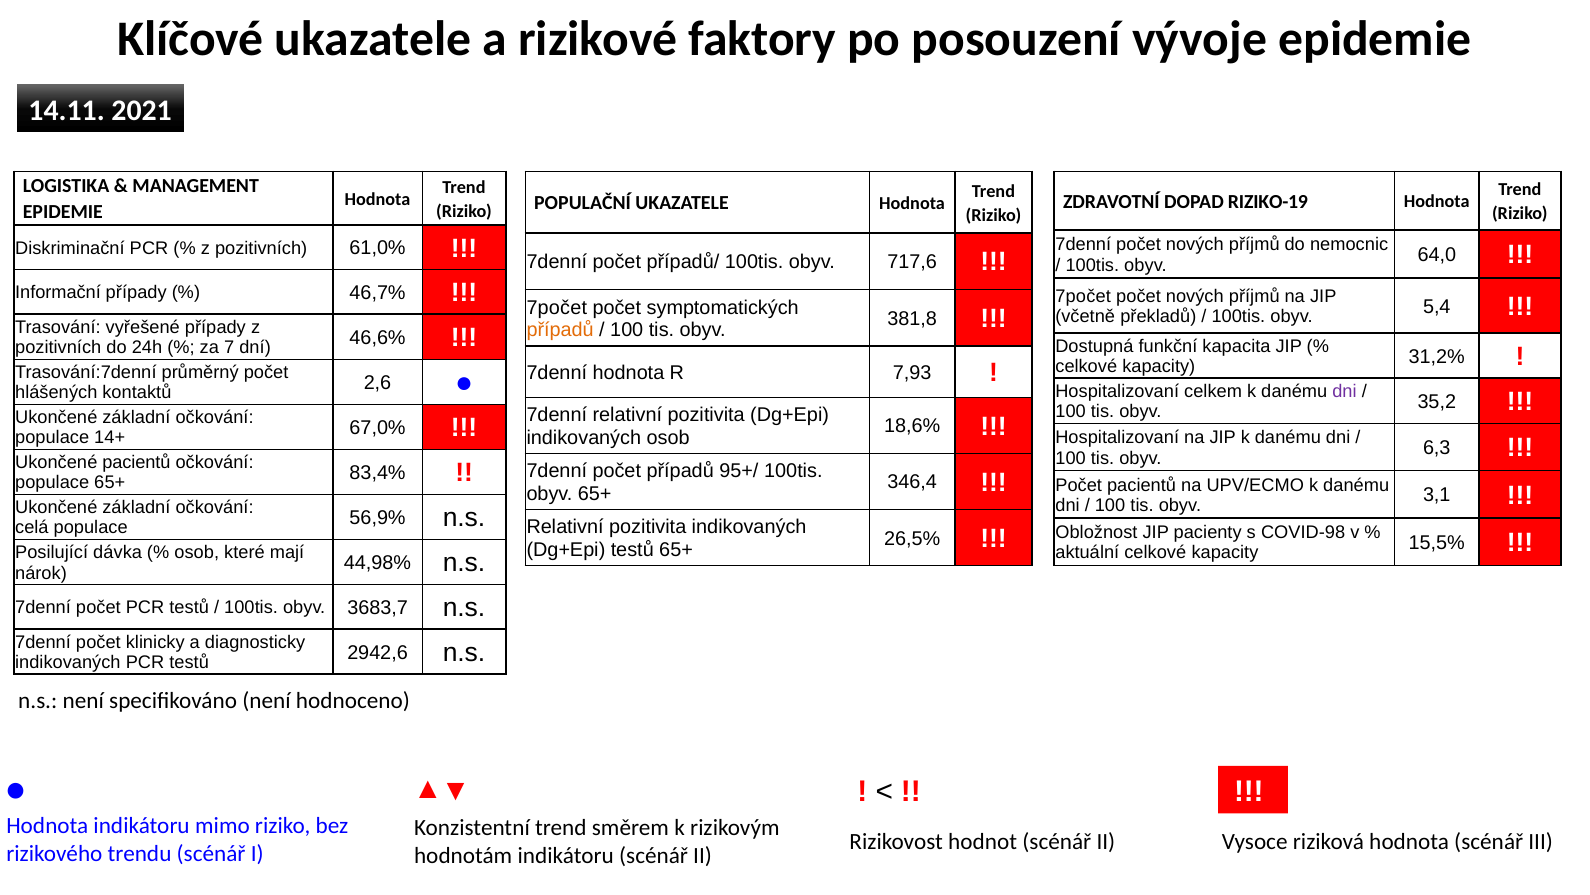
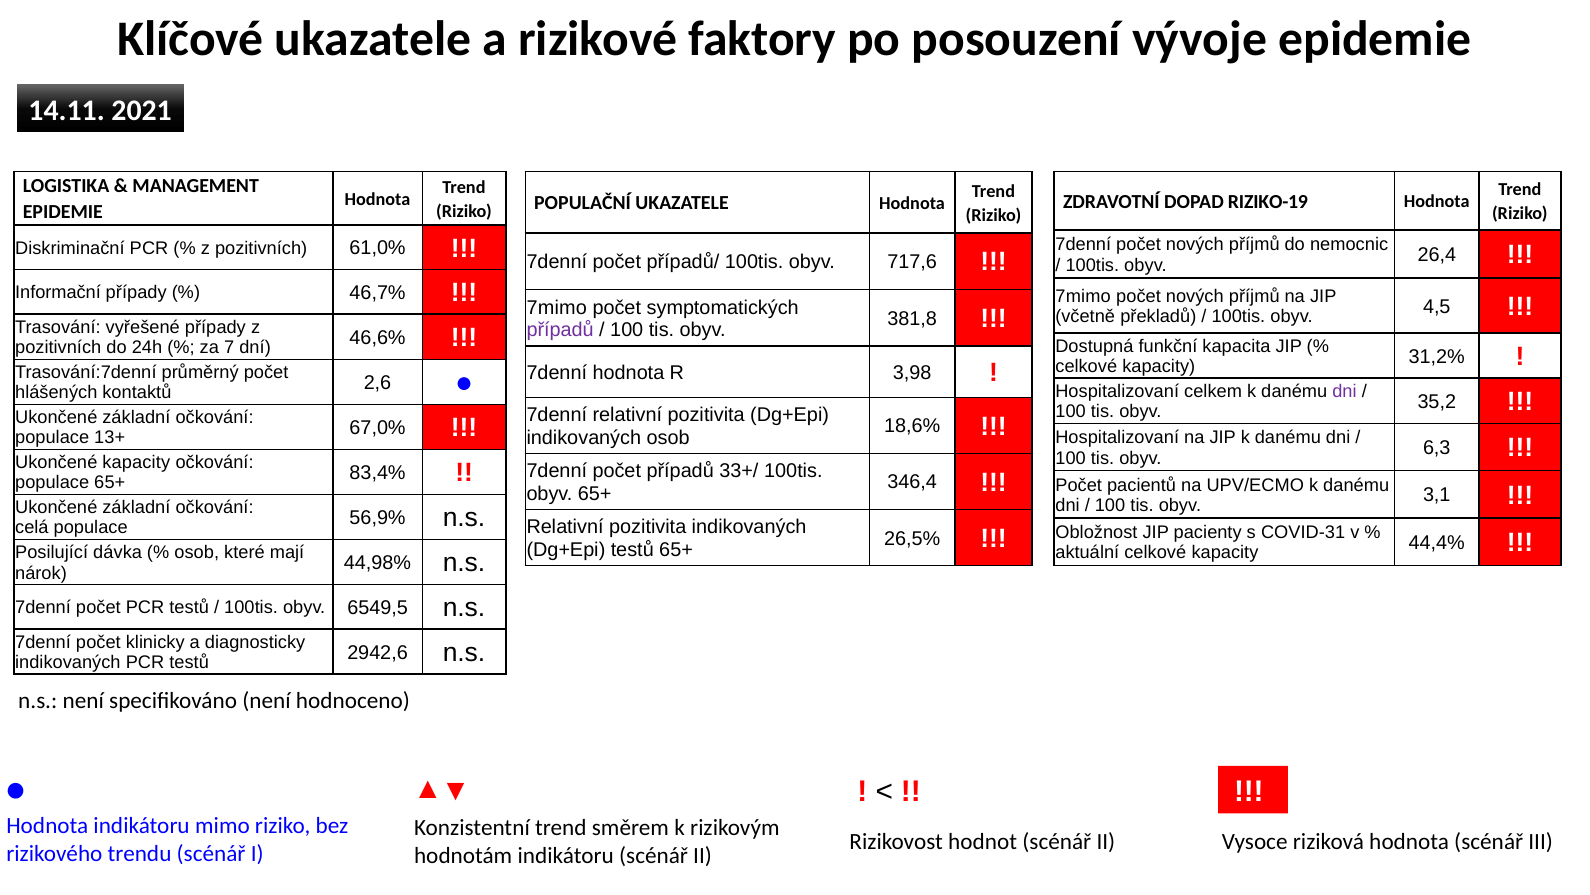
64,0: 64,0 -> 26,4
7počet at (1083, 296): 7počet -> 7mimo
5,4: 5,4 -> 4,5
7počet at (557, 307): 7počet -> 7mimo
případů at (560, 330) colour: orange -> purple
7,93: 7,93 -> 3,98
14+: 14+ -> 13+
Ukončené pacientů: pacientů -> kapacity
95+/: 95+/ -> 33+/
COVID-98: COVID-98 -> COVID-31
15,5%: 15,5% -> 44,4%
3683,7: 3683,7 -> 6549,5
